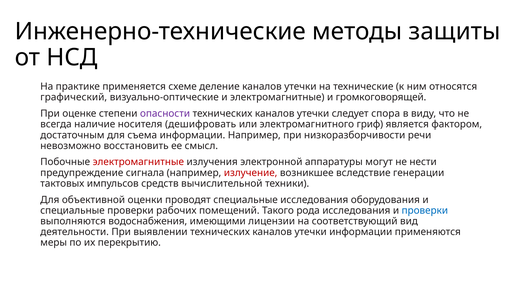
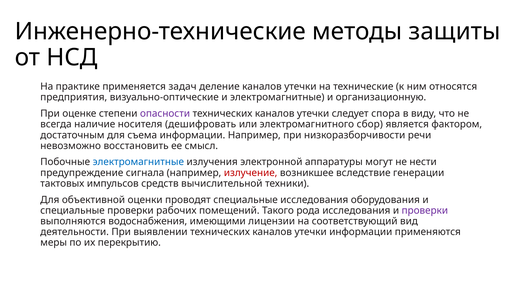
схеме: схеме -> задач
графический: графический -> предприятия
громкоговорящей: громкоговорящей -> организационную
гриф: гриф -> сбор
электромагнитные at (138, 162) colour: red -> blue
проверки at (425, 210) colour: blue -> purple
